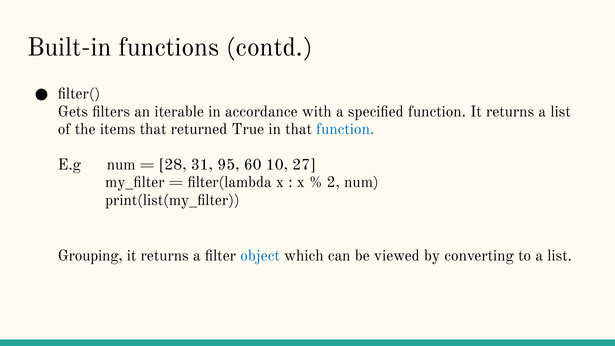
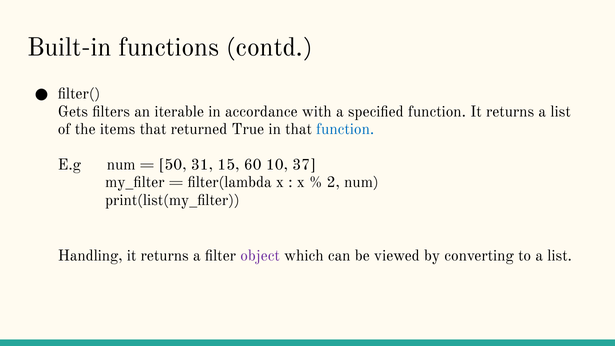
28: 28 -> 50
95: 95 -> 15
27: 27 -> 37
Grouping: Grouping -> Handling
object colour: blue -> purple
